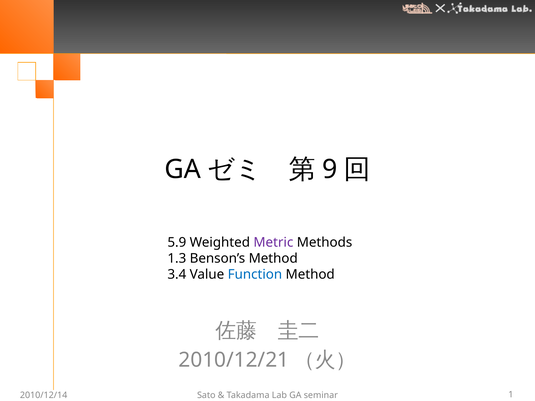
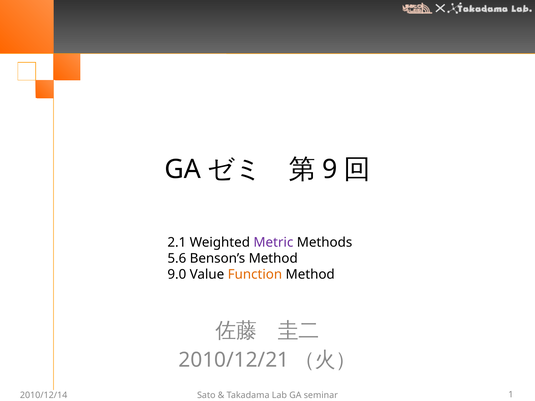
5.9: 5.9 -> 2.1
1.3: 1.3 -> 5.6
3.4: 3.4 -> 9.0
Function colour: blue -> orange
